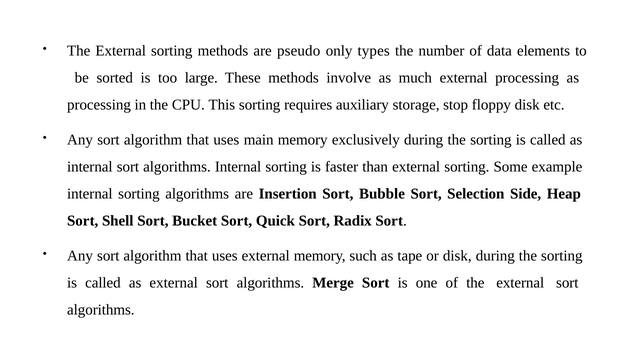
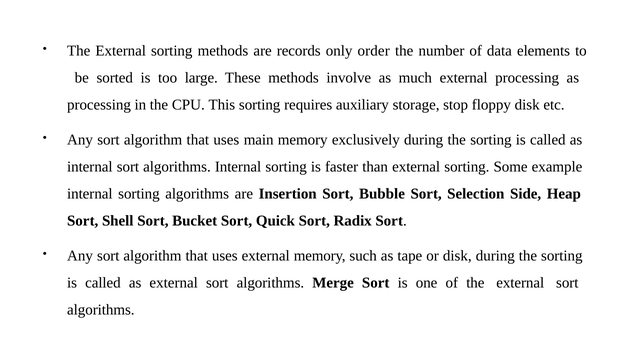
pseudo: pseudo -> records
types: types -> order
